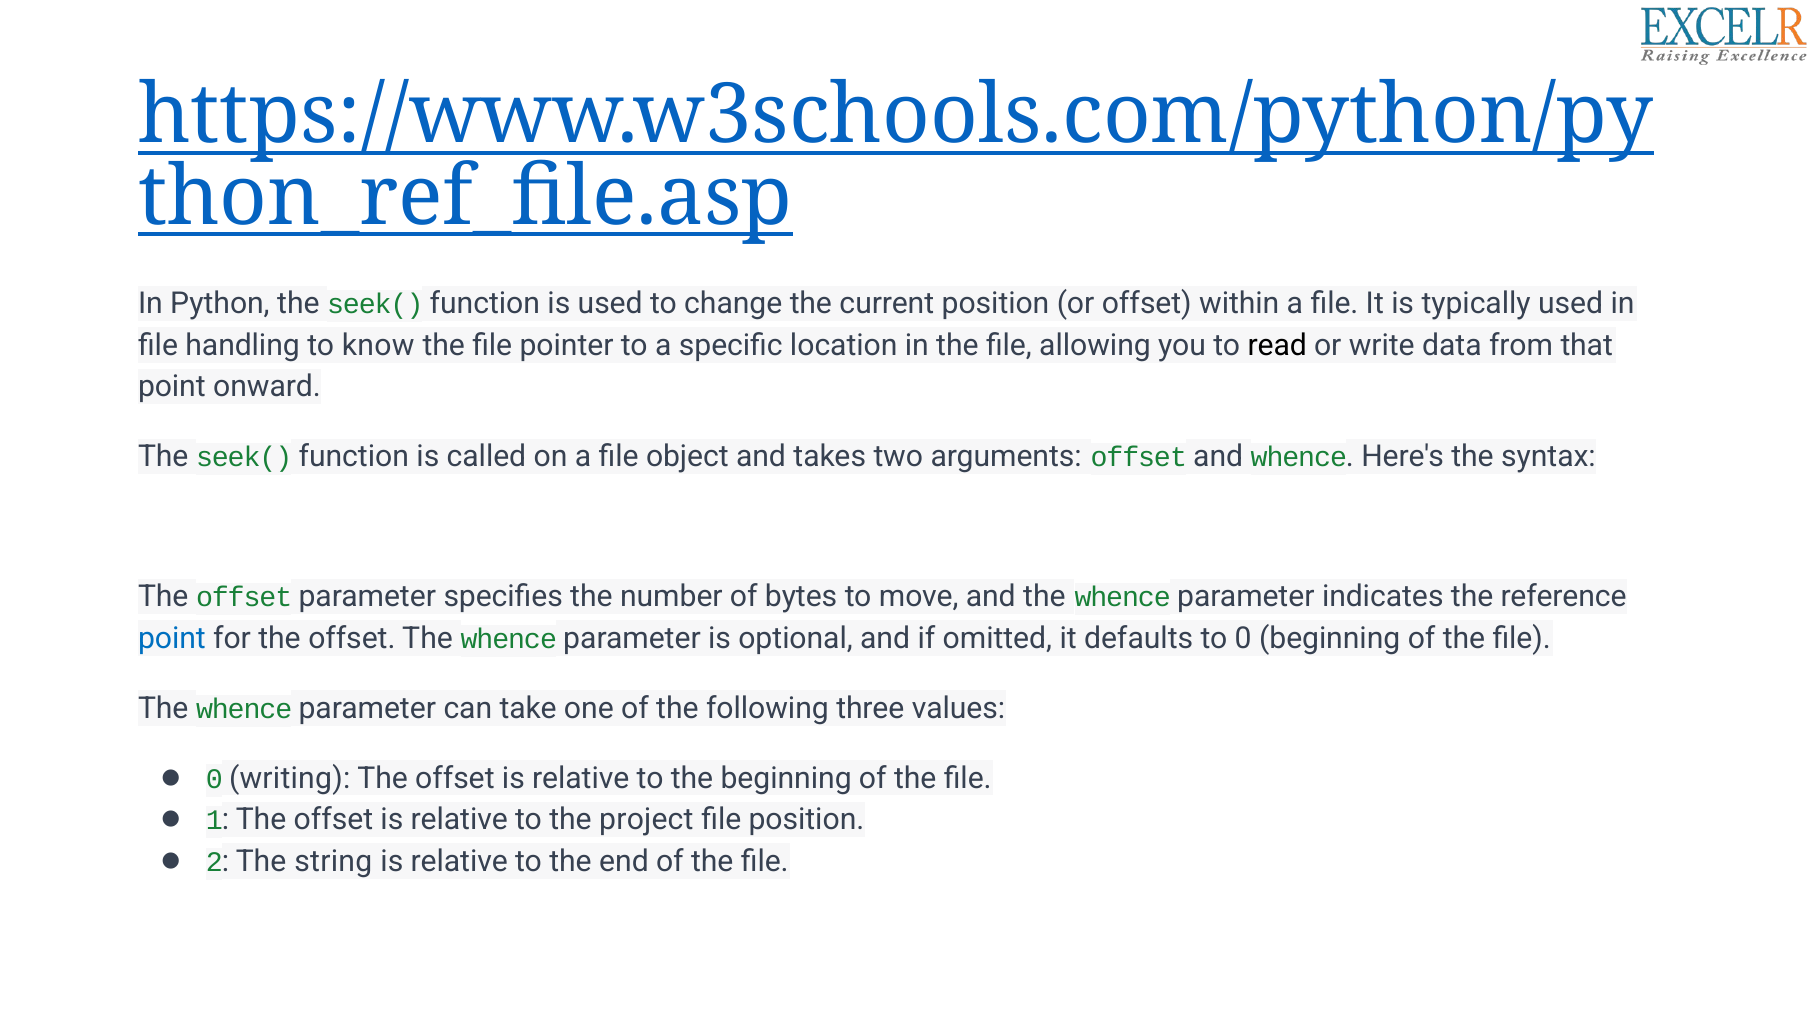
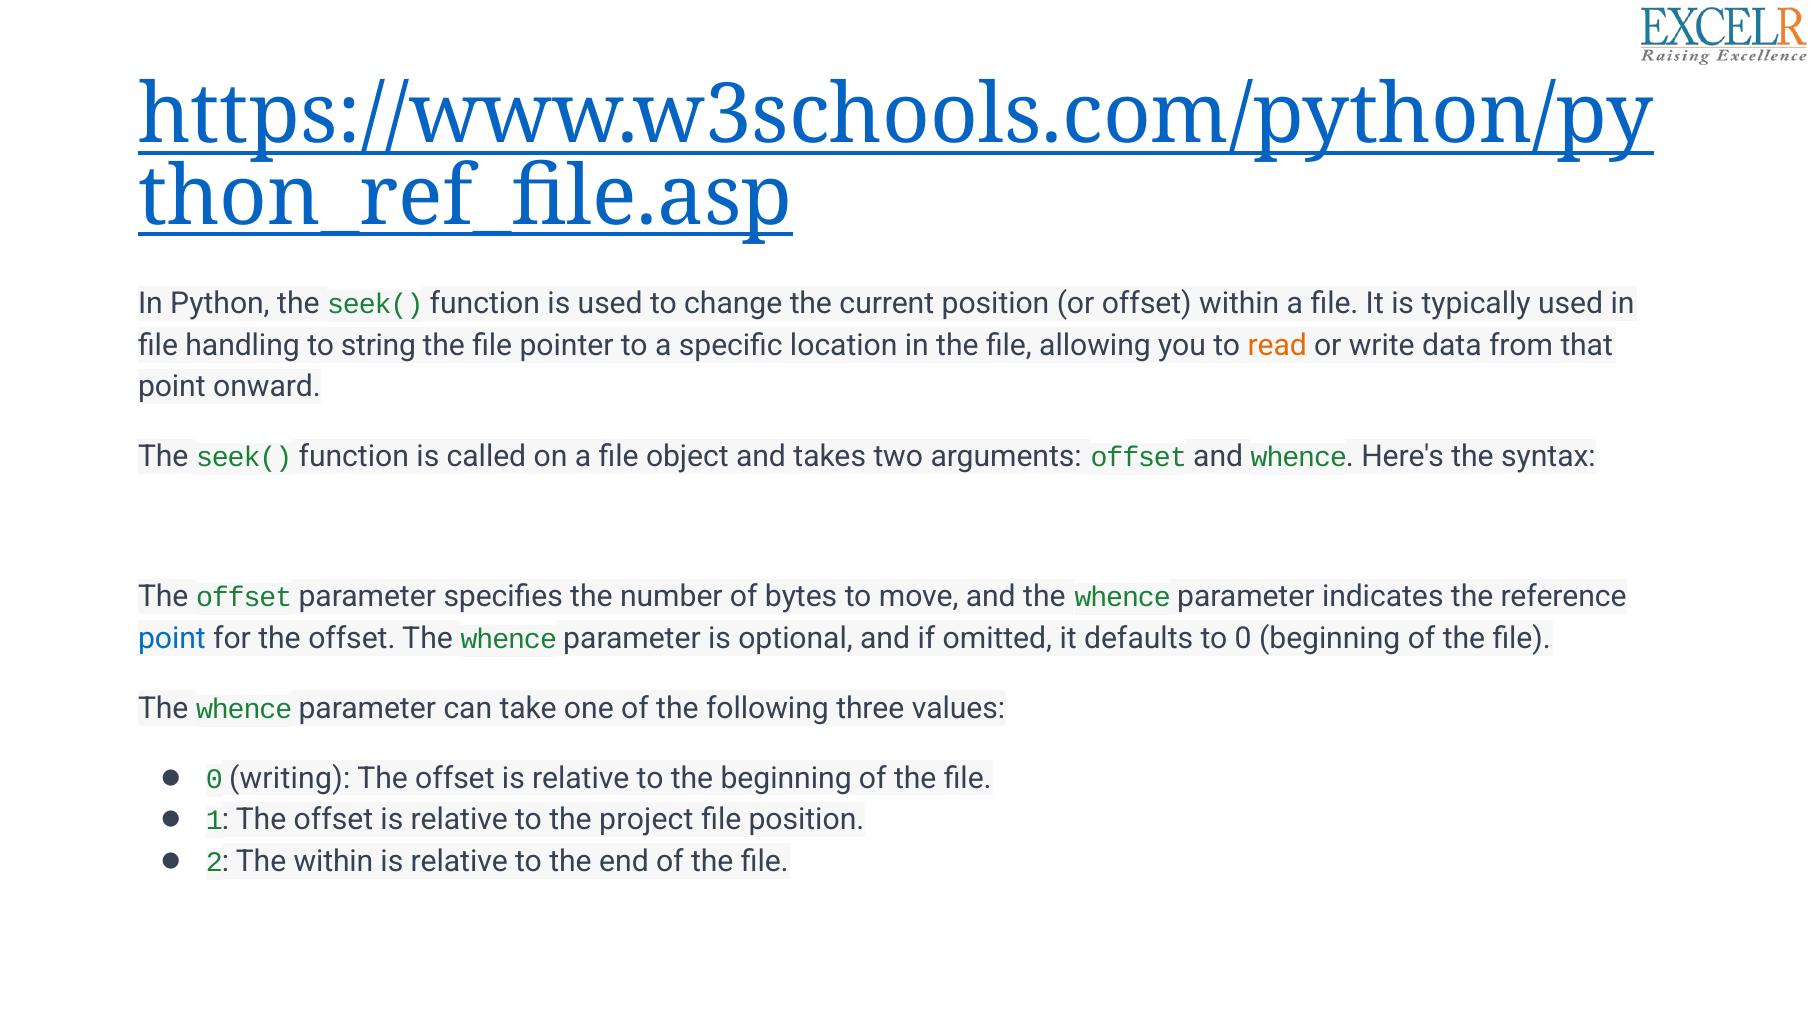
know: know -> string
read colour: black -> orange
The string: string -> within
